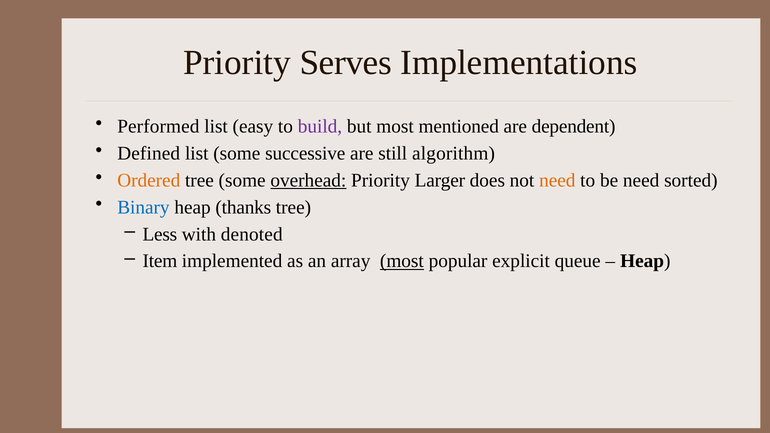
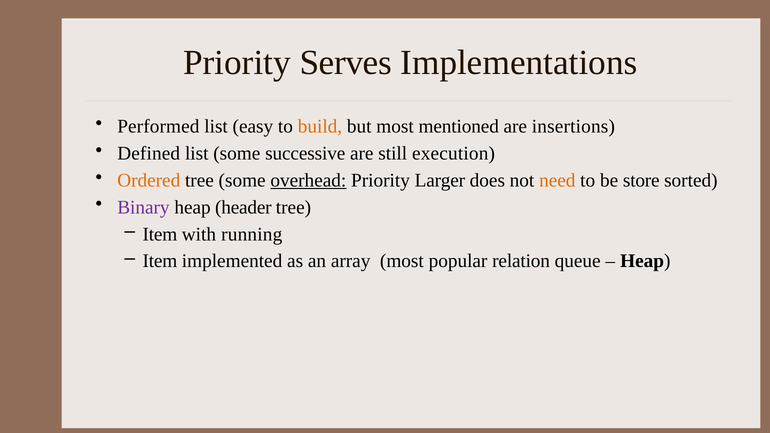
build colour: purple -> orange
dependent: dependent -> insertions
algorithm: algorithm -> execution
be need: need -> store
Binary colour: blue -> purple
thanks: thanks -> header
Less at (160, 234): Less -> Item
denoted: denoted -> running
most at (402, 261) underline: present -> none
explicit: explicit -> relation
